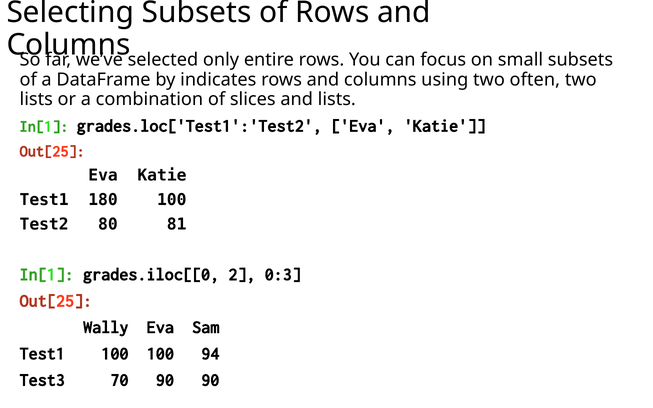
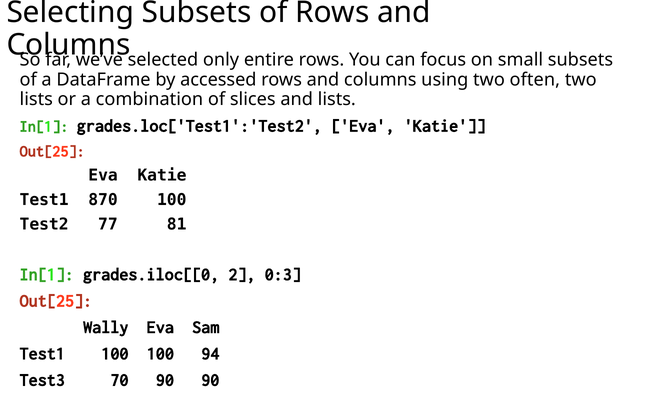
indicates: indicates -> accessed
180: 180 -> 870
80: 80 -> 77
